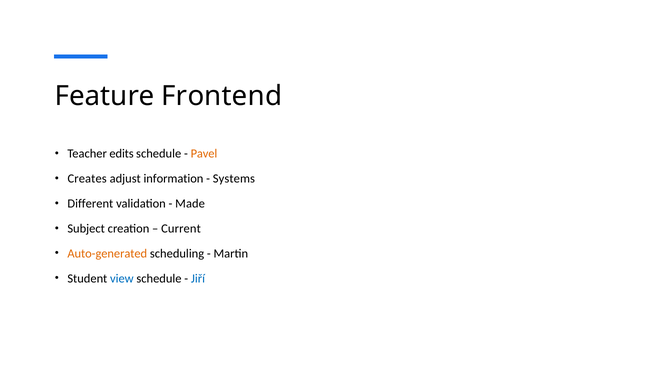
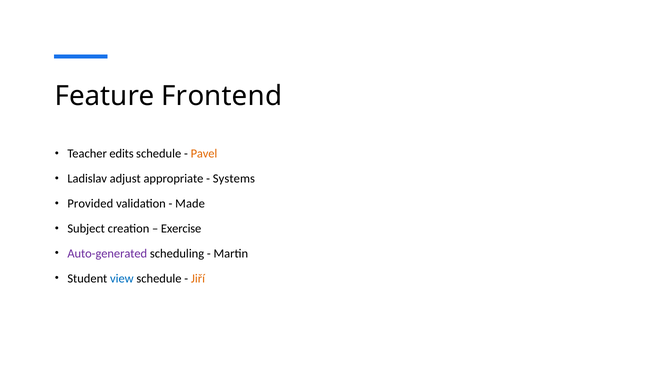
Creates: Creates -> Ladislav
information: information -> appropriate
Different: Different -> Provided
Current: Current -> Exercise
Auto-generated colour: orange -> purple
Jiří colour: blue -> orange
